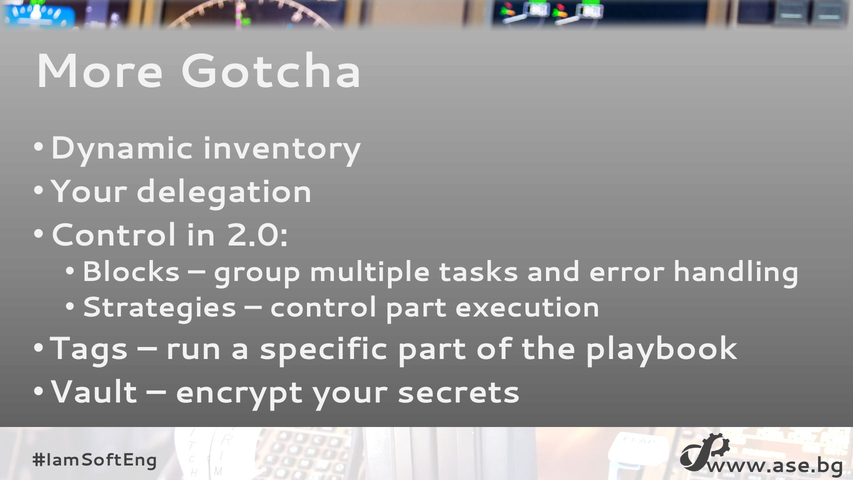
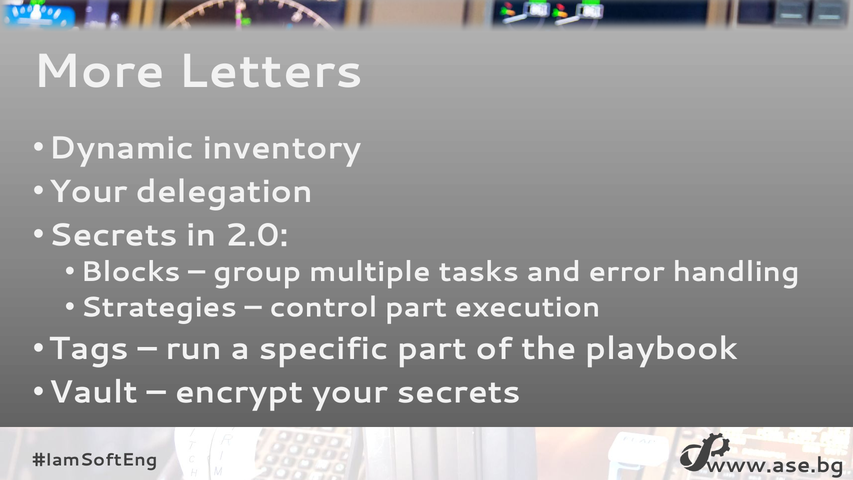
Gotcha: Gotcha -> Letters
Control at (113, 235): Control -> Secrets
